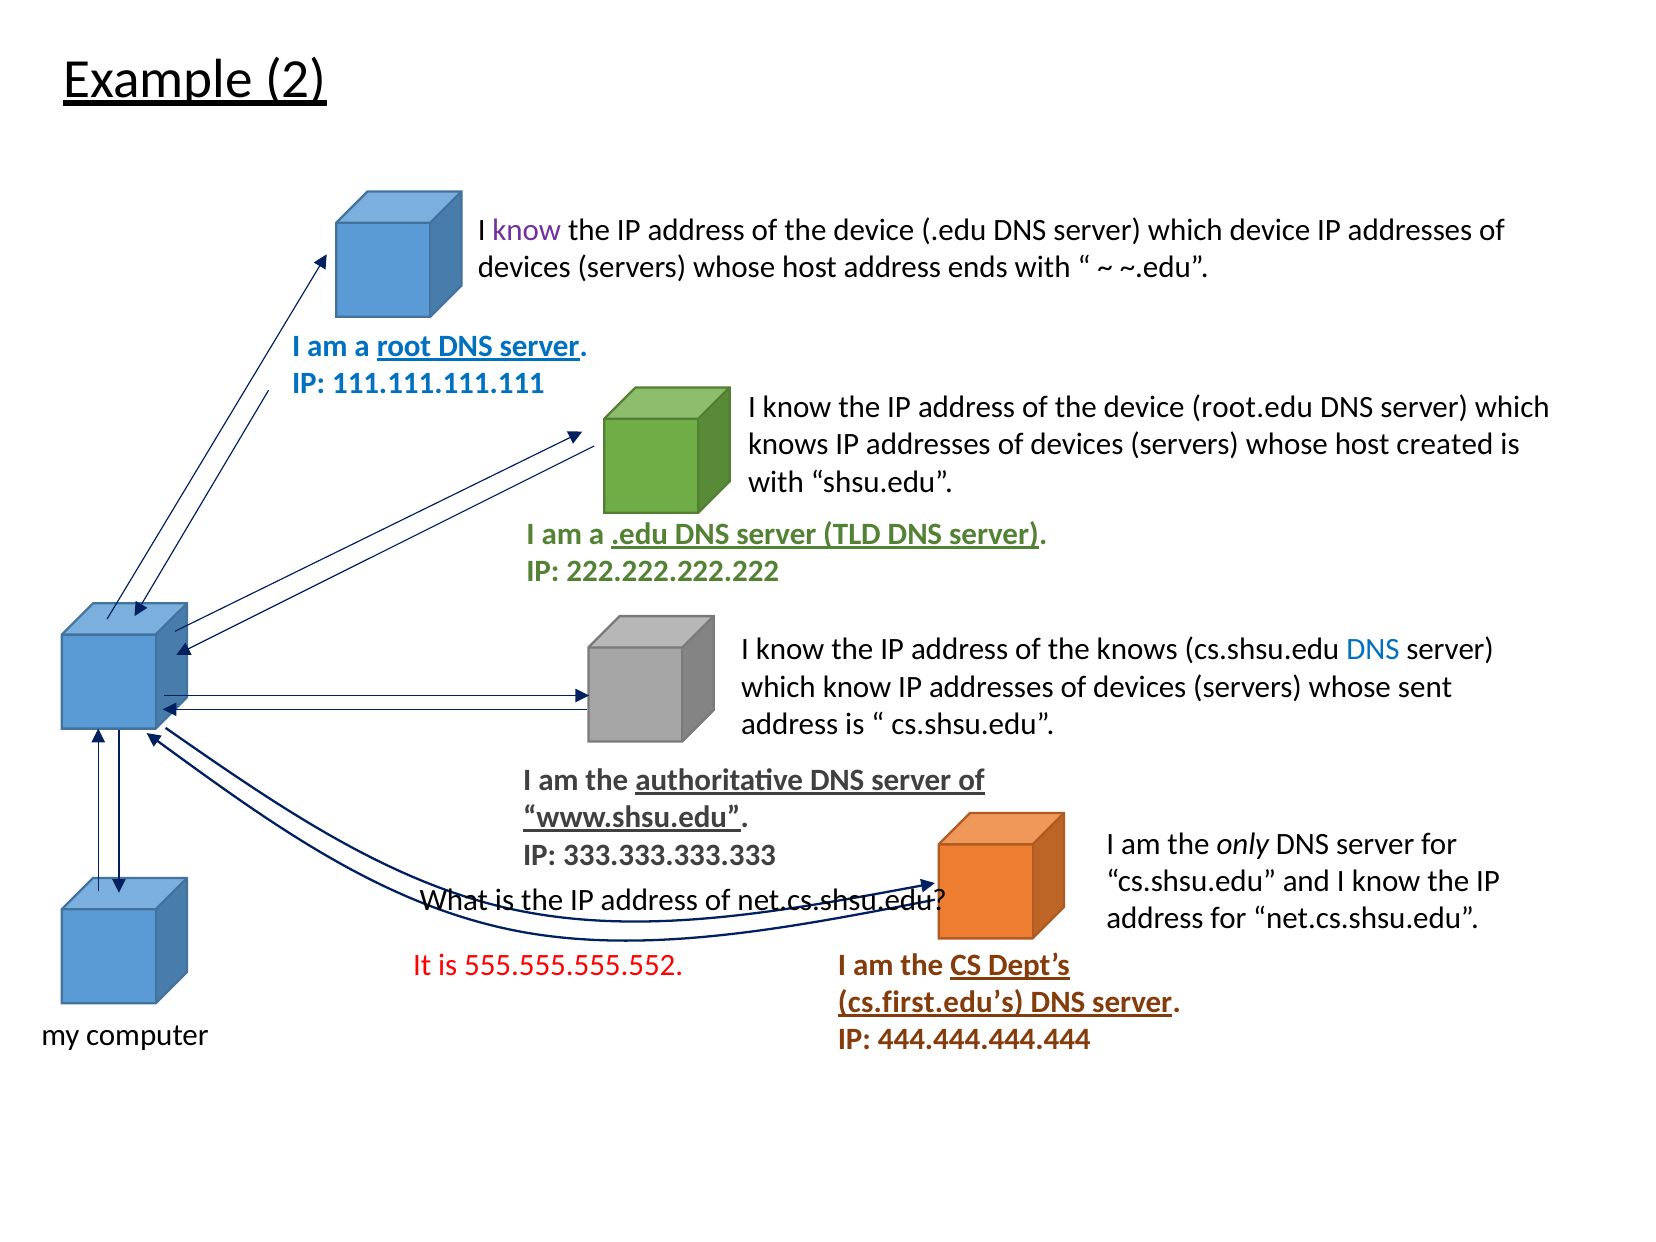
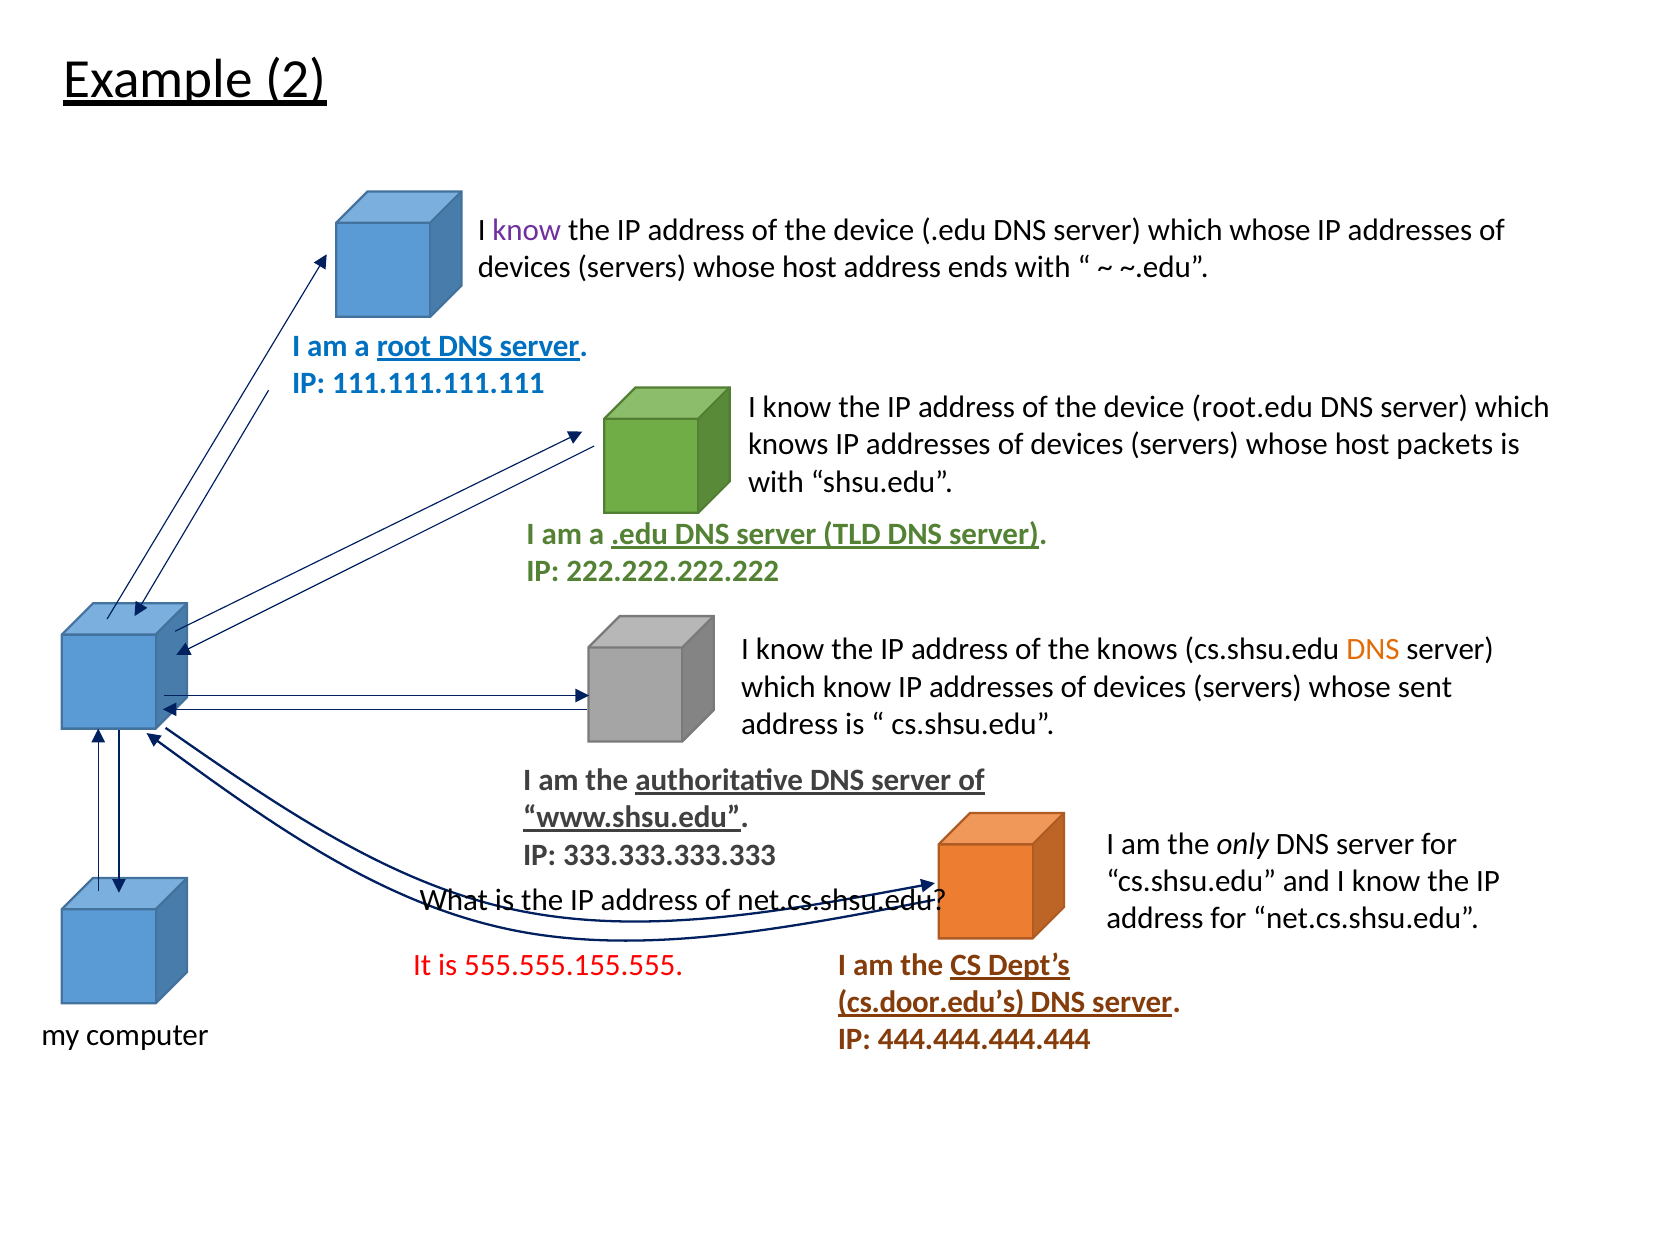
which device: device -> whose
created: created -> packets
DNS at (1373, 650) colour: blue -> orange
555.555.555.552: 555.555.555.552 -> 555.555.155.555
cs.first.edu’s: cs.first.edu’s -> cs.door.edu’s
